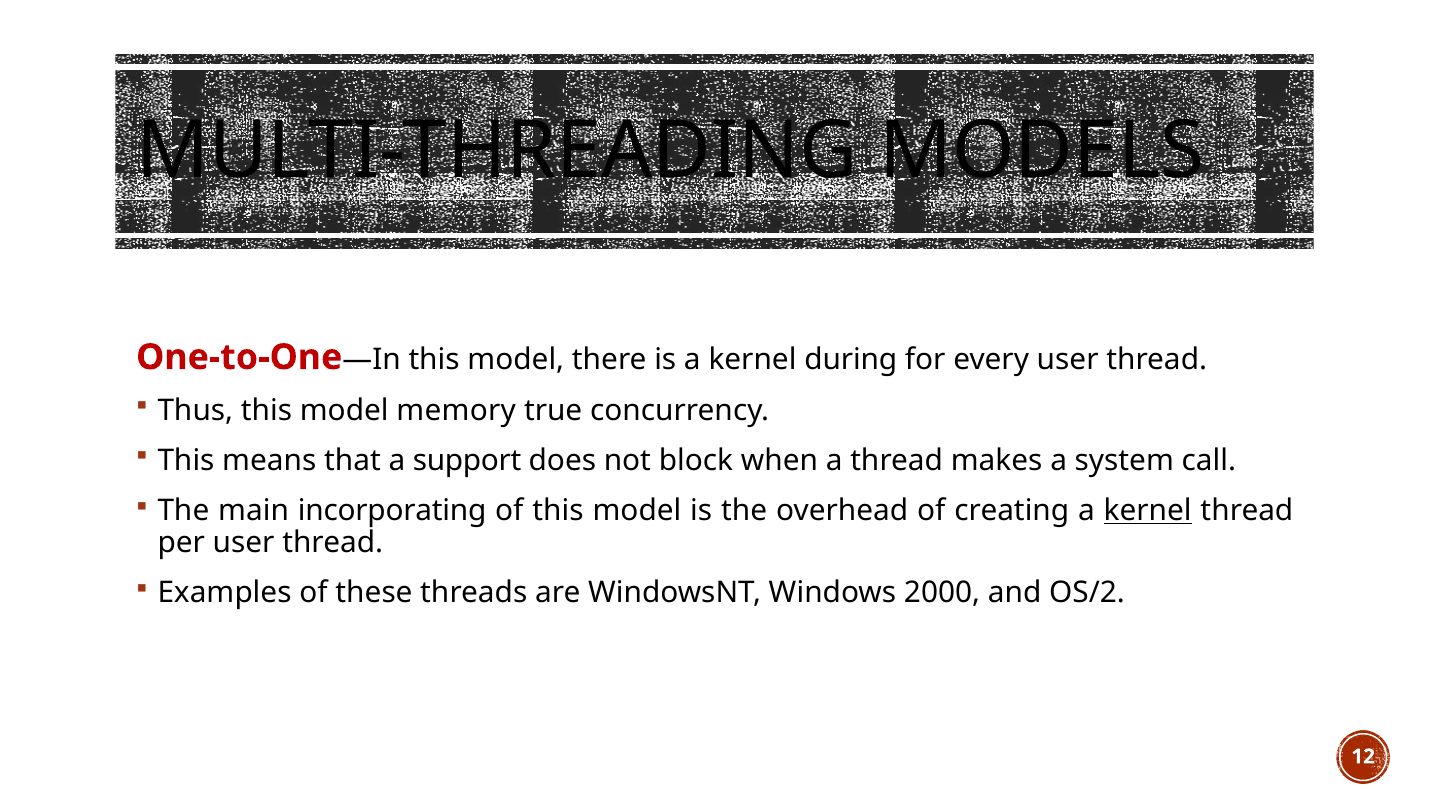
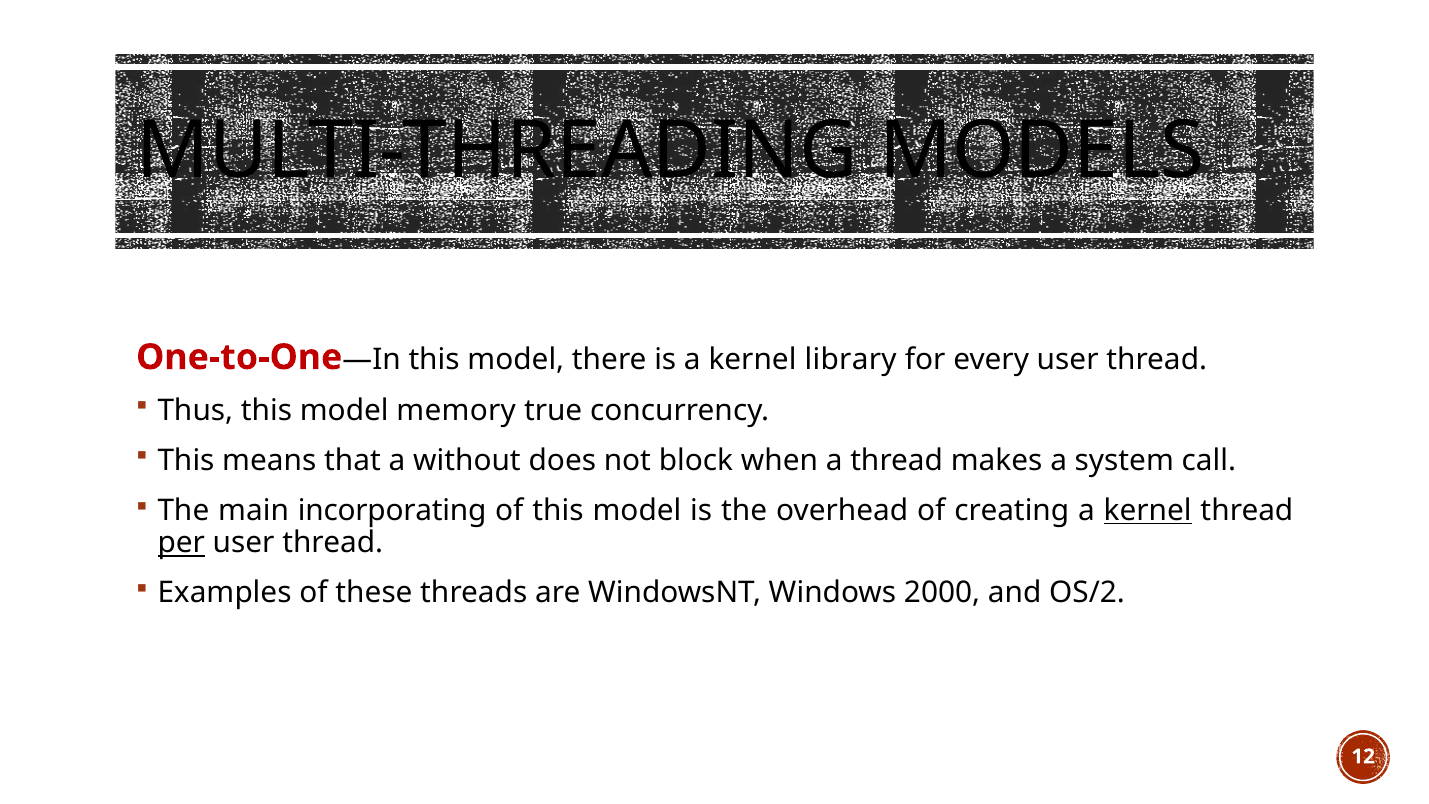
during: during -> library
support: support -> without
per underline: none -> present
